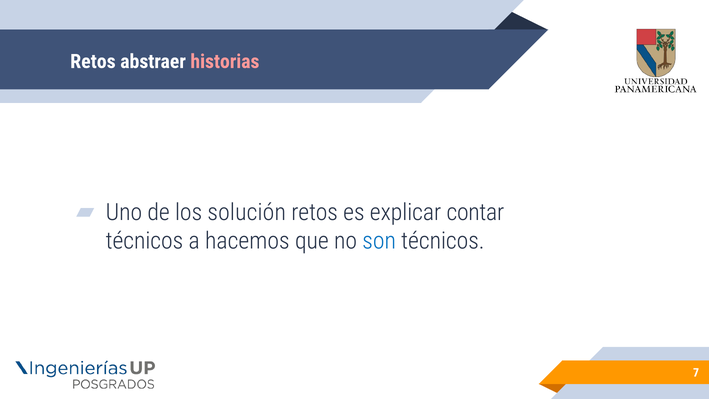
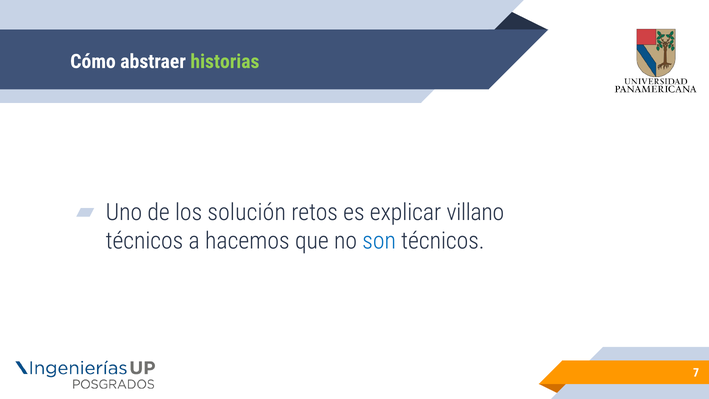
Retos at (93, 61): Retos -> Cómo
historias colour: pink -> light green
contar: contar -> villano
